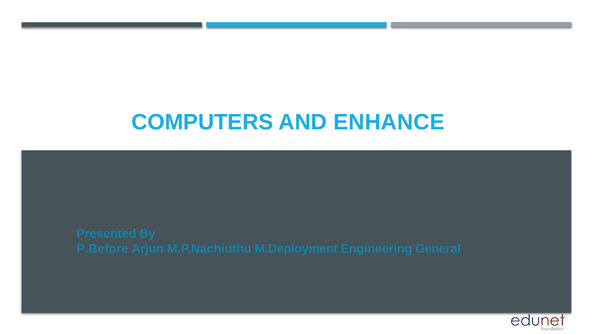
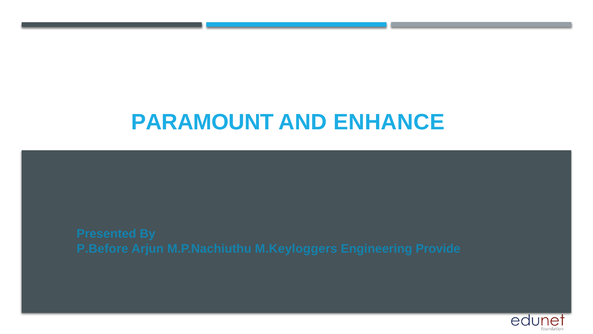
COMPUTERS: COMPUTERS -> PARAMOUNT
M.Deployment: M.Deployment -> M.Keyloggers
General: General -> Provide
